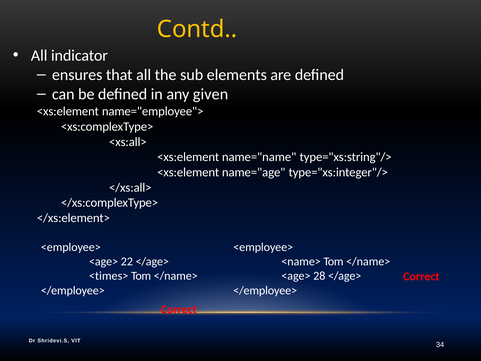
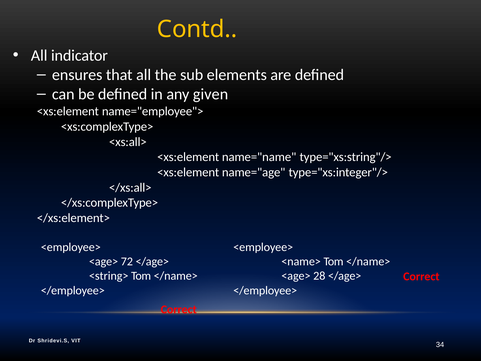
22: 22 -> 72
<times>: <times> -> <string>
